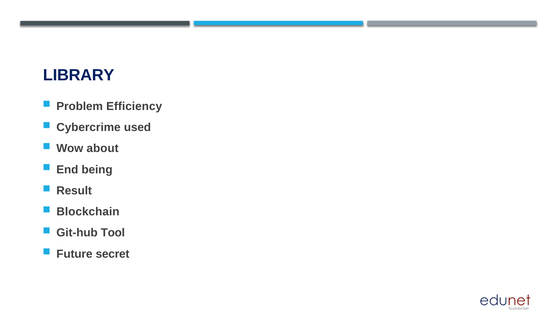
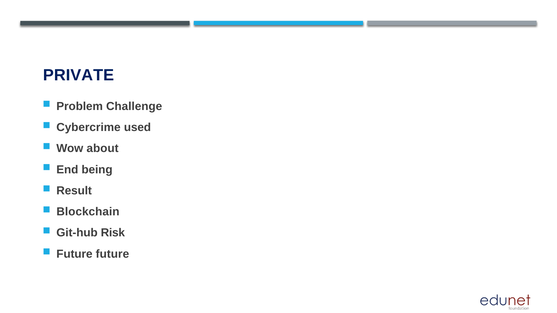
LIBRARY: LIBRARY -> PRIVATE
Efficiency: Efficiency -> Challenge
Tool: Tool -> Risk
Future secret: secret -> future
